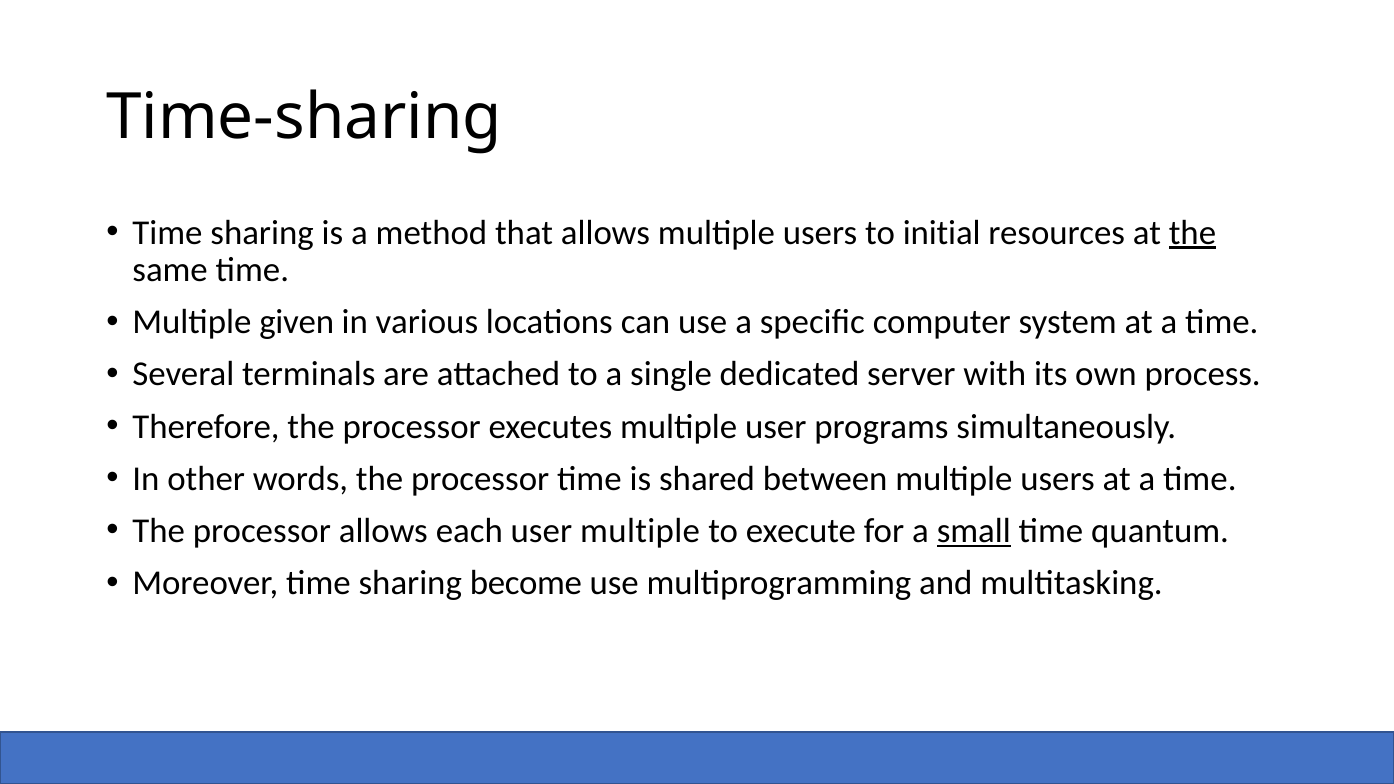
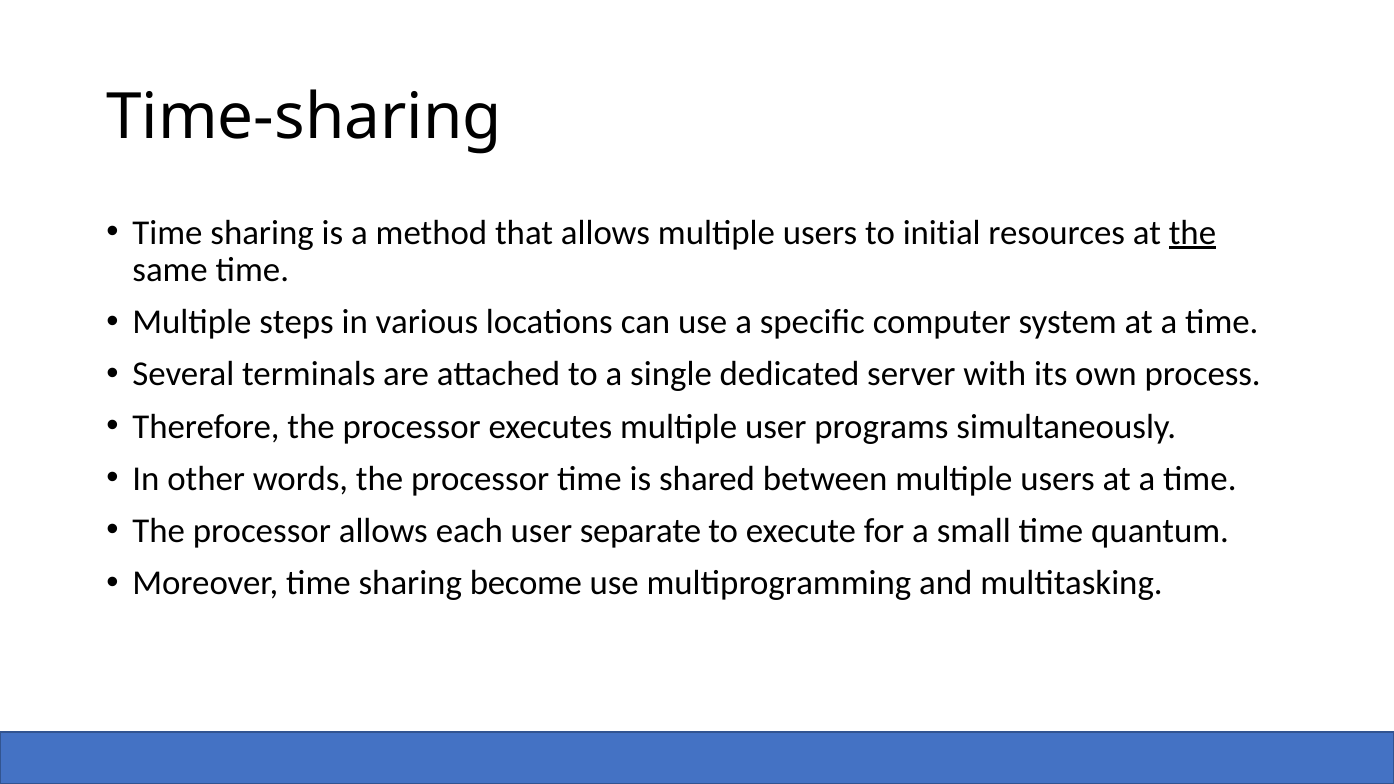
given: given -> steps
user multiple: multiple -> separate
small underline: present -> none
